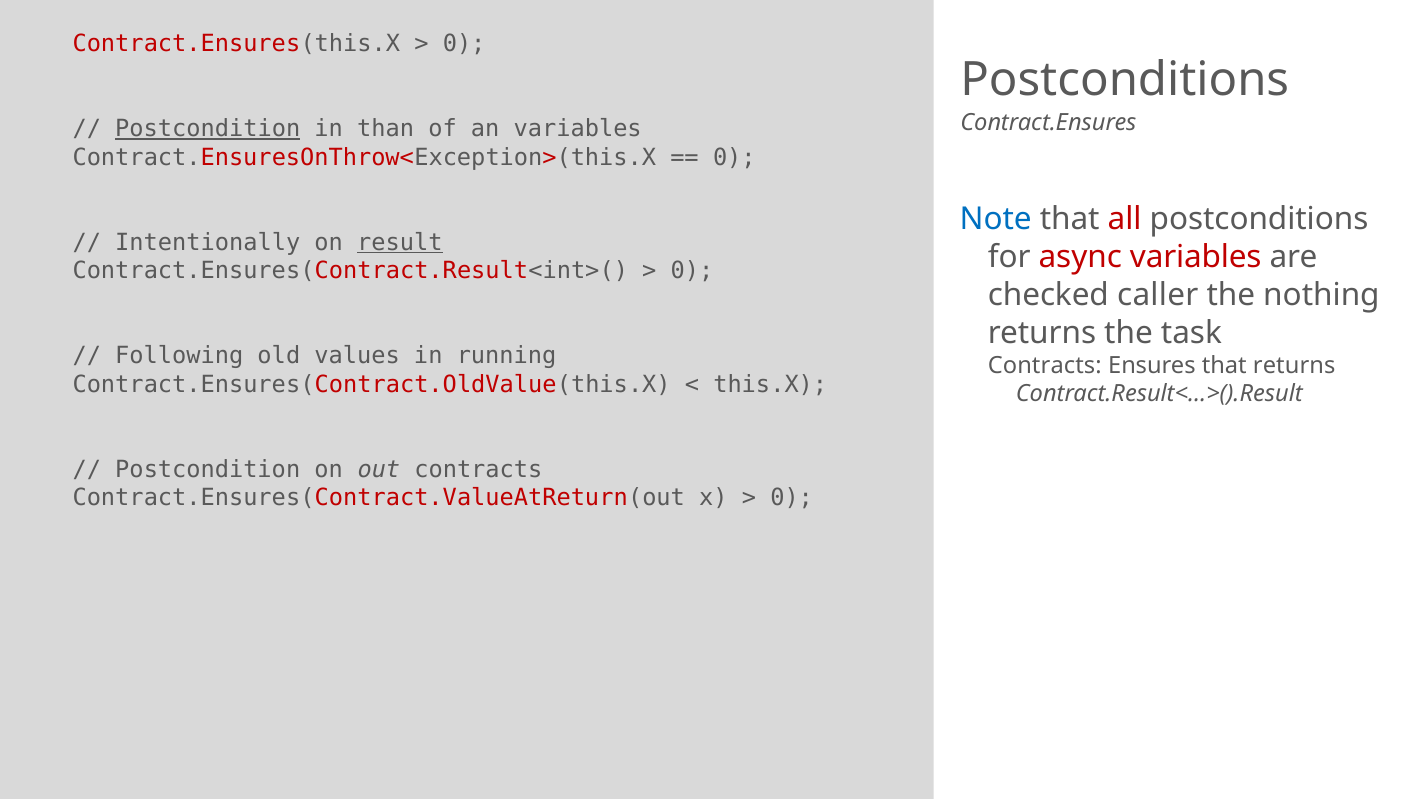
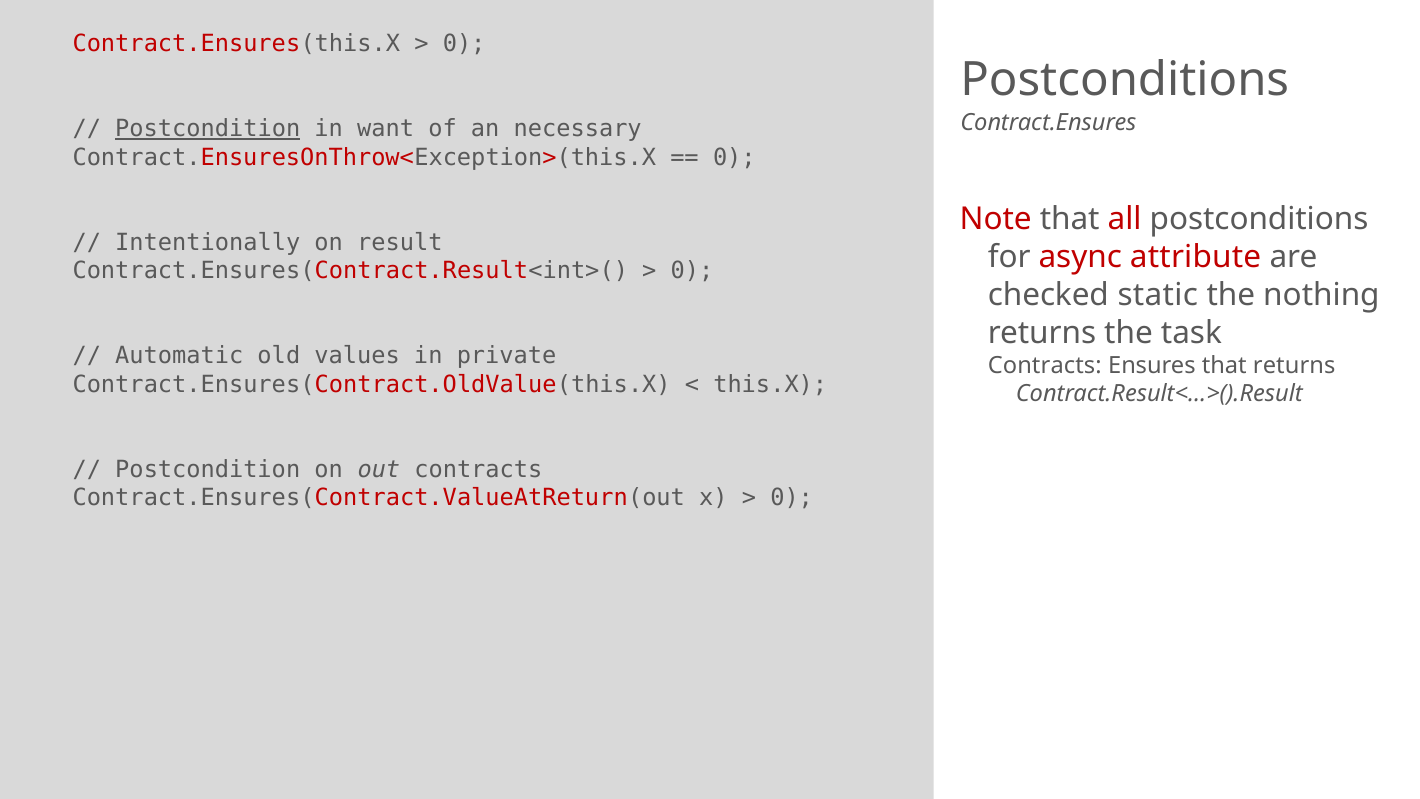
than: than -> want
an variables: variables -> necessary
Note colour: blue -> red
result underline: present -> none
async variables: variables -> attribute
caller: caller -> static
Following: Following -> Automatic
running: running -> private
